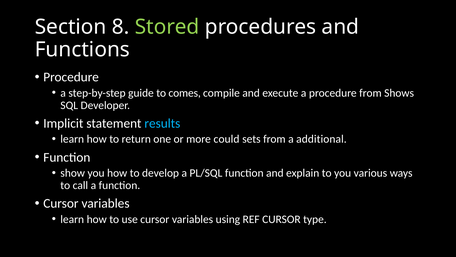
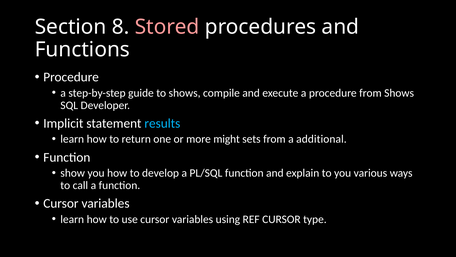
Stored colour: light green -> pink
to comes: comes -> shows
could: could -> might
